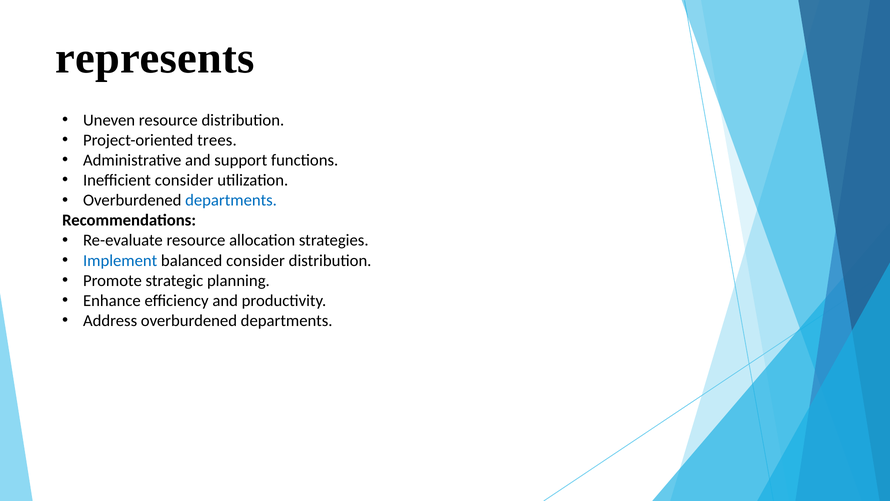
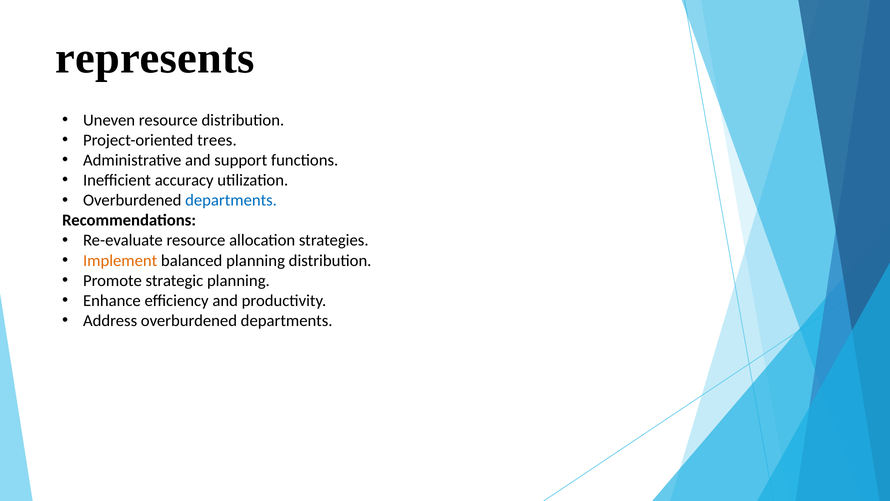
Inefficient consider: consider -> accuracy
Implement colour: blue -> orange
balanced consider: consider -> planning
